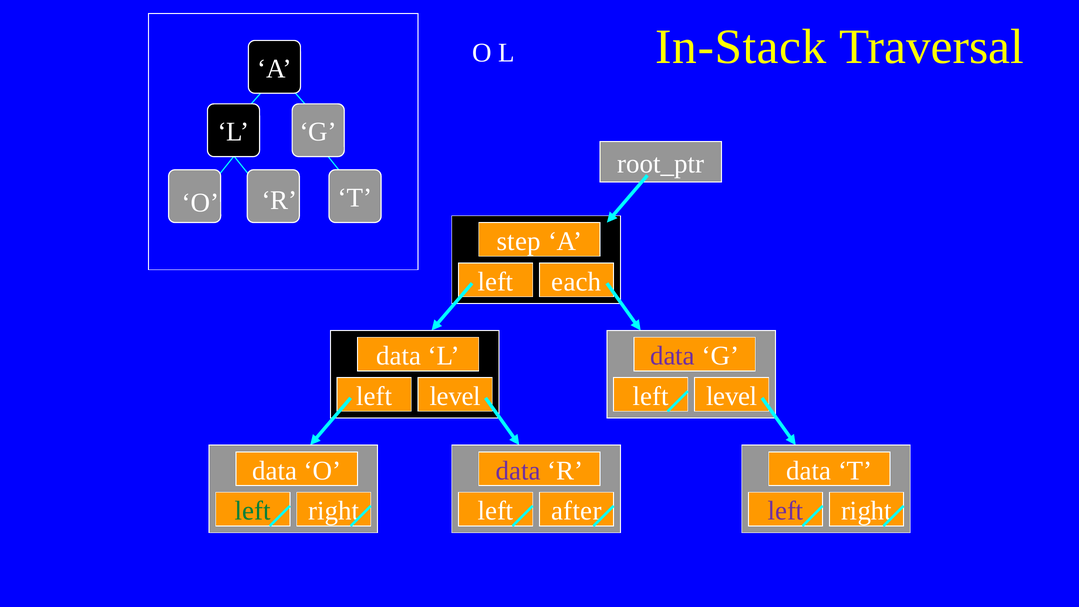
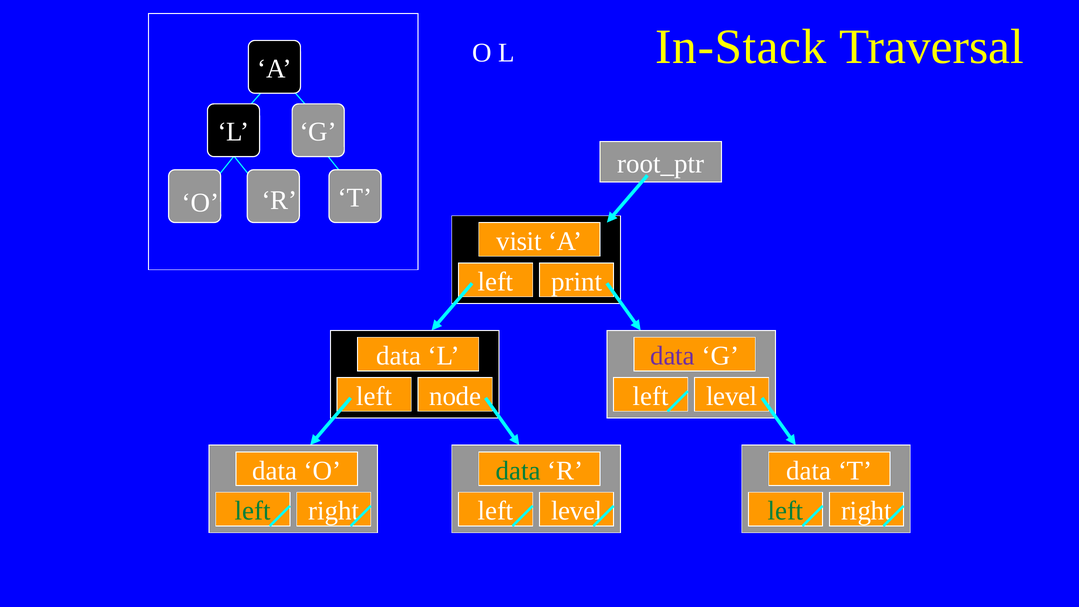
step: step -> visit
each: each -> print
level at (455, 396): level -> node
data at (518, 471) colour: purple -> green
after at (576, 511): after -> level
left at (786, 511) colour: purple -> green
